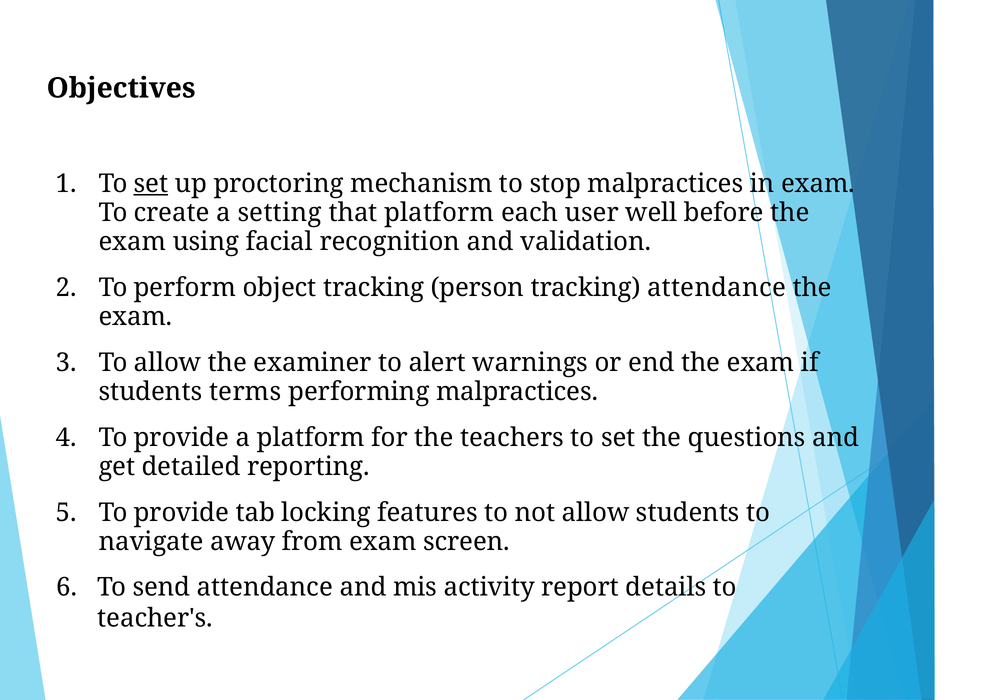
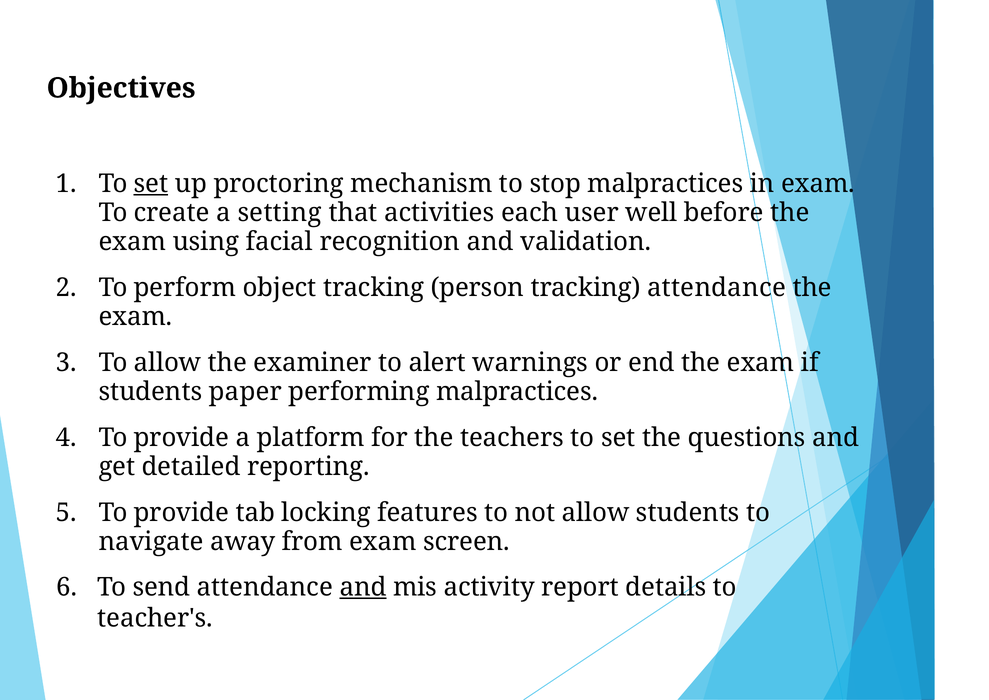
that platform: platform -> activities
terms: terms -> paper
and at (363, 587) underline: none -> present
